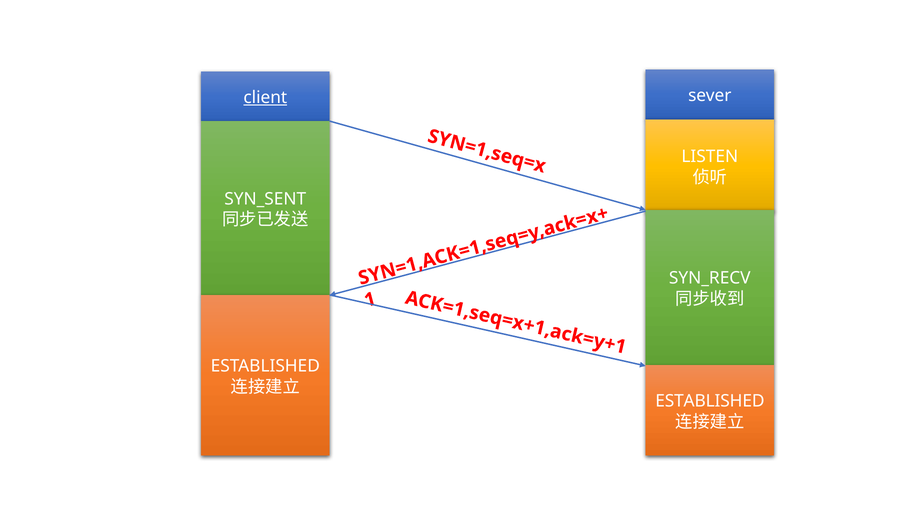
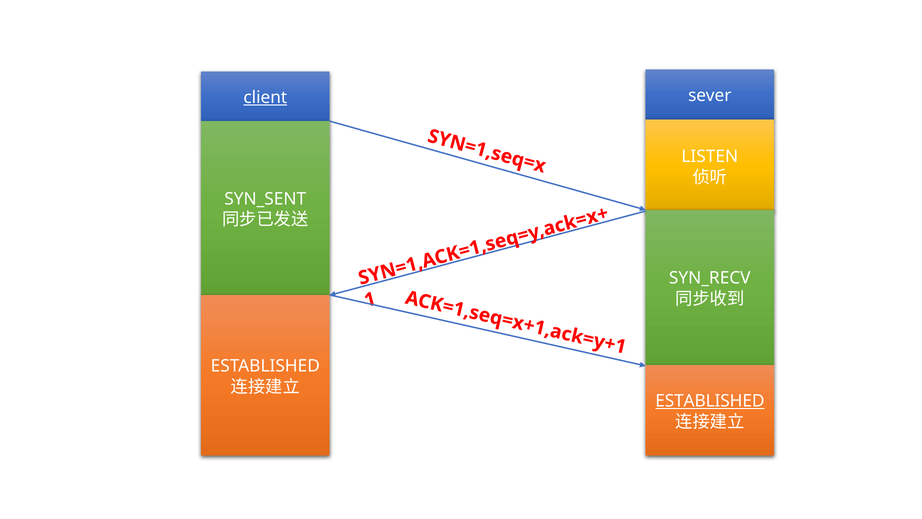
ESTABLISHED at (710, 401) underline: none -> present
